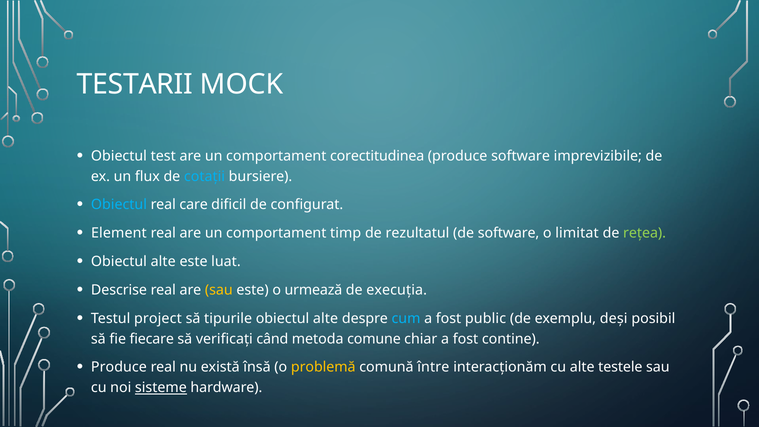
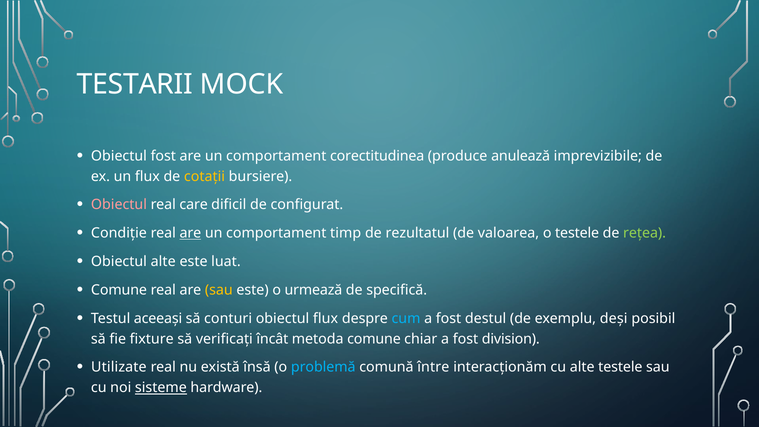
Obiectul test: test -> fost
produce software: software -> anulează
cotații colour: light blue -> yellow
Obiectul at (119, 205) colour: light blue -> pink
Element: Element -> Condiție
are at (190, 233) underline: none -> present
de software: software -> valoarea
o limitat: limitat -> testele
Descrise at (119, 290): Descrise -> Comune
execuția: execuția -> specifică
project: project -> aceeași
tipurile: tipurile -> conturi
alte at (325, 318): alte -> flux
public: public -> destul
fiecare: fiecare -> fixture
când: când -> încât
contine: contine -> division
Produce at (119, 367): Produce -> Utilizate
problemă colour: yellow -> light blue
